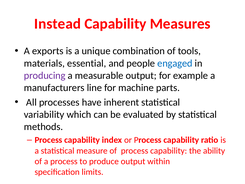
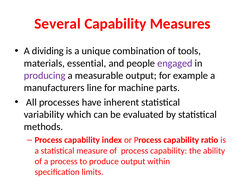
Instead: Instead -> Several
exports: exports -> dividing
engaged colour: blue -> purple
